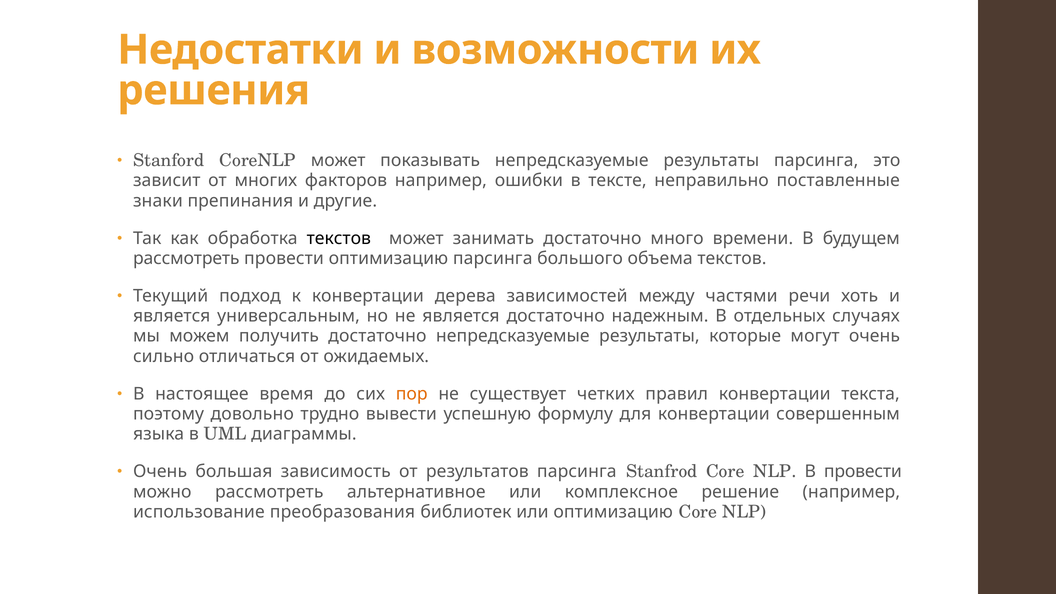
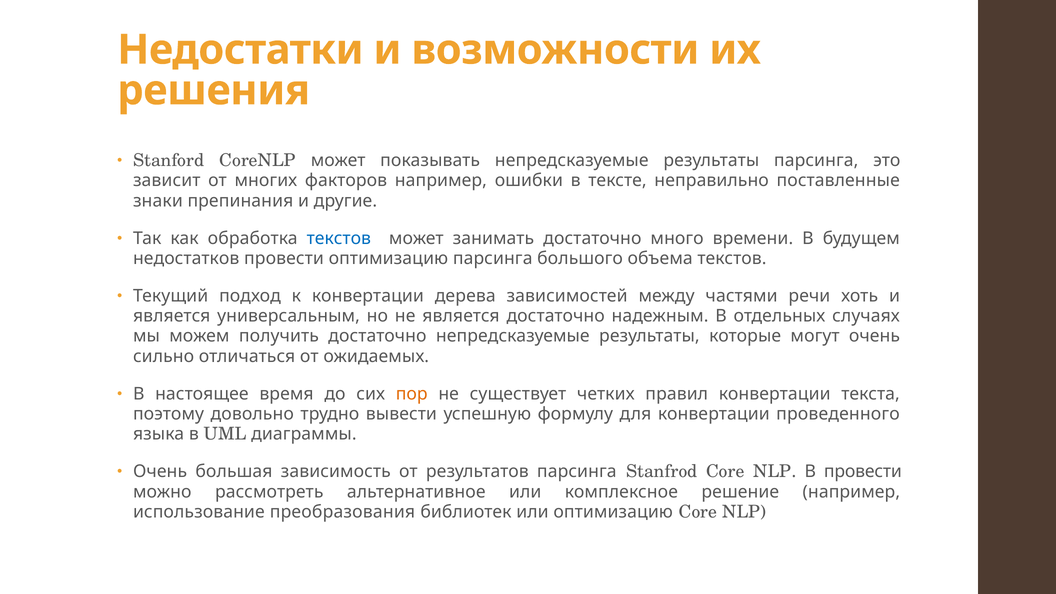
текстов at (339, 238) colour: black -> blue
рассмотреть at (186, 258): рассмотреть -> недостатков
совершенным: совершенным -> проведенного
